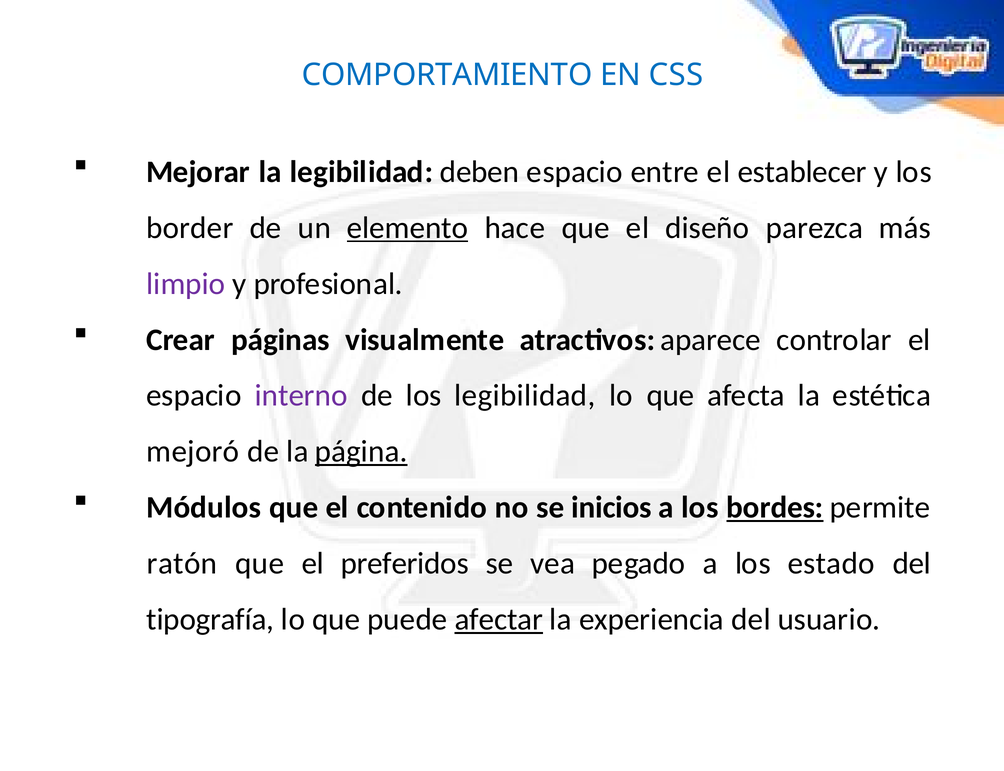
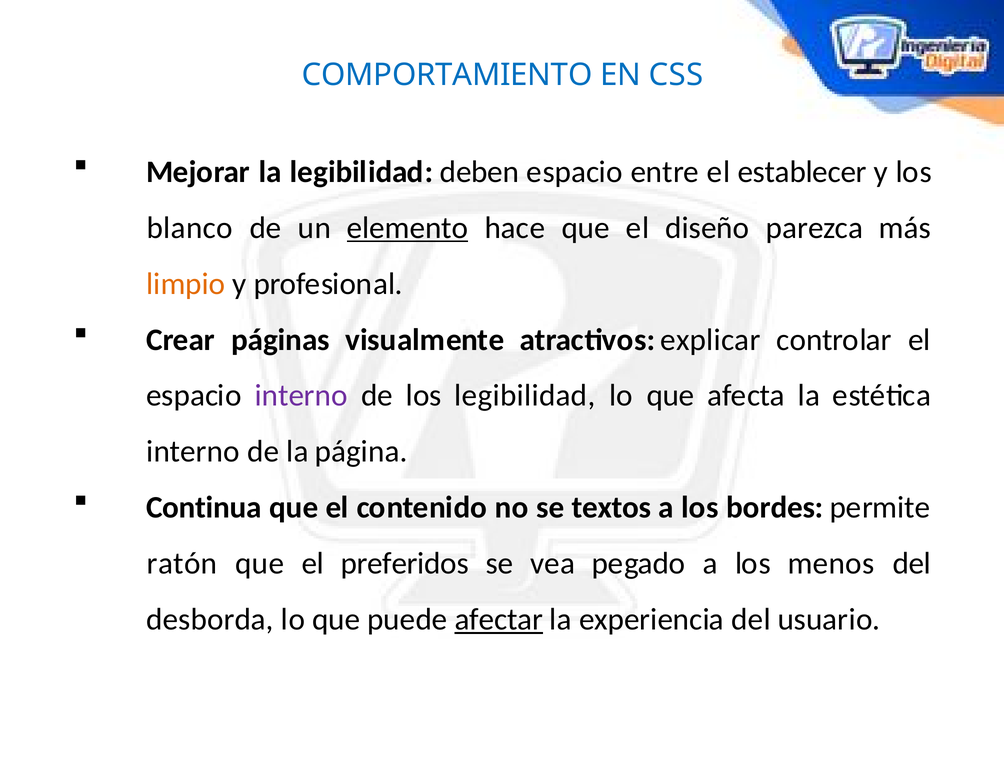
border: border -> blanco
limpio colour: purple -> orange
aparece: aparece -> explicar
mejoró at (193, 452): mejoró -> interno
página underline: present -> none
Módulos: Módulos -> Continua
inicios: inicios -> textos
bordes underline: present -> none
estado: estado -> menos
tipografía: tipografía -> desborda
